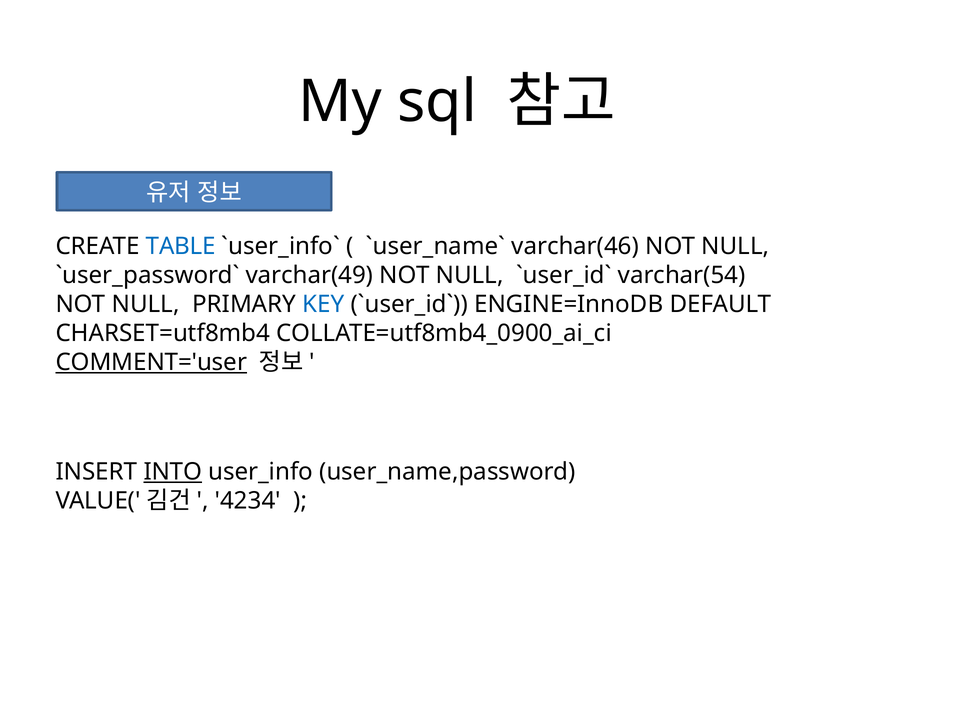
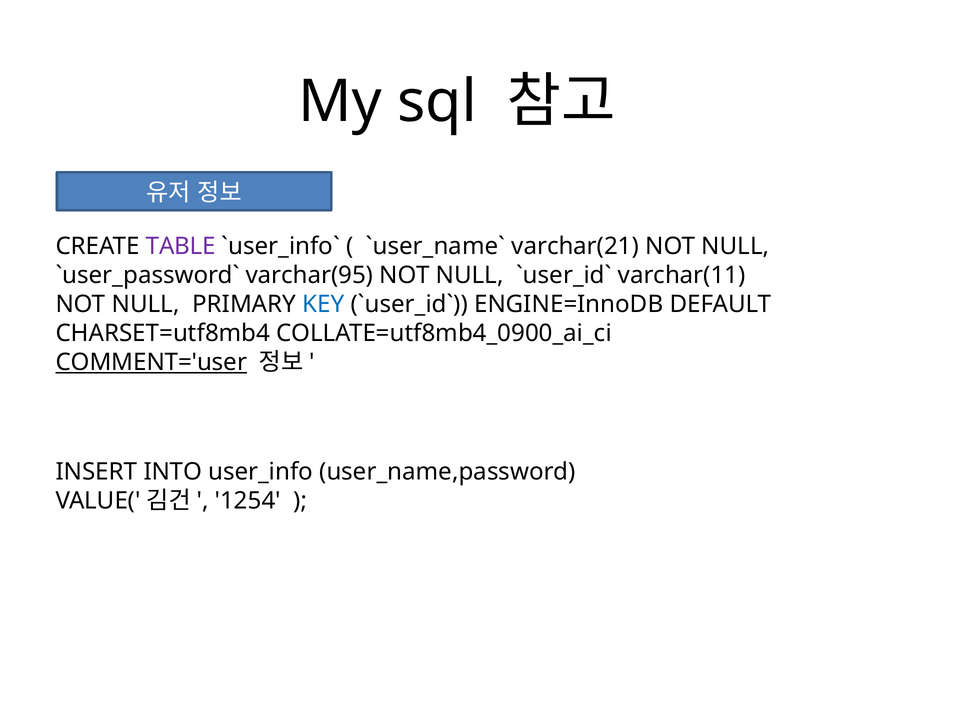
TABLE colour: blue -> purple
varchar(46: varchar(46 -> varchar(21
varchar(49: varchar(49 -> varchar(95
varchar(54: varchar(54 -> varchar(11
INTO underline: present -> none
4234: 4234 -> 1254
